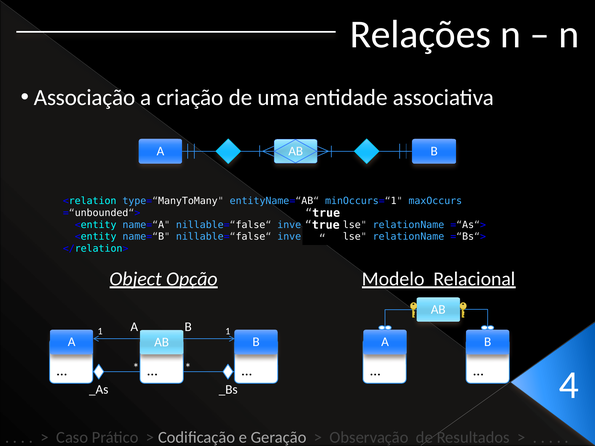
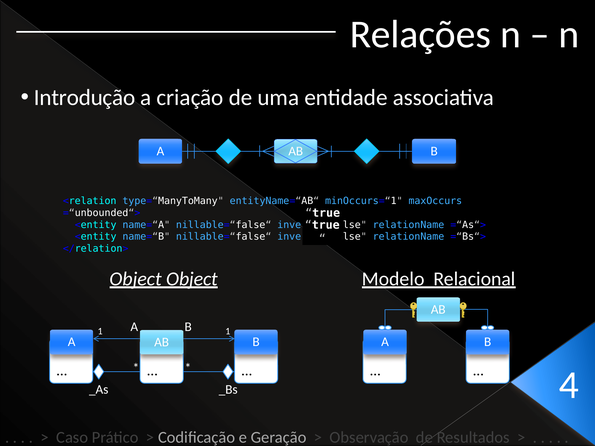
Associação: Associação -> Introdução
Object Opção: Opção -> Object
